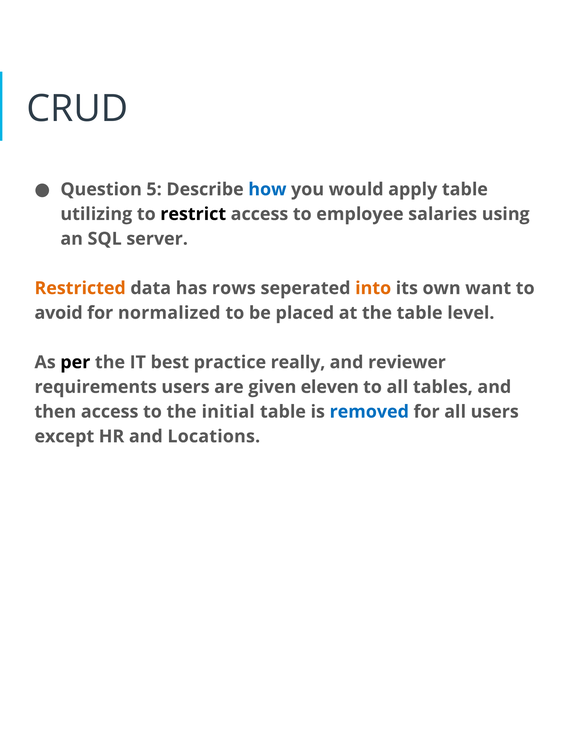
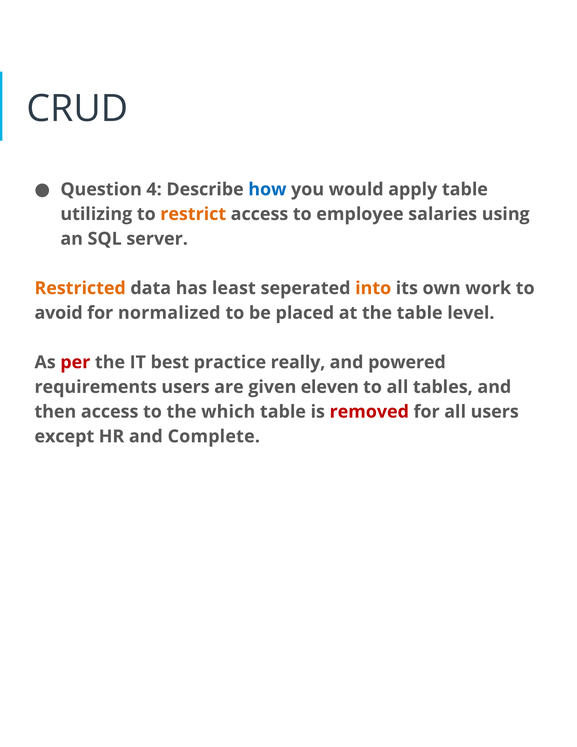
5: 5 -> 4
restrict colour: black -> orange
rows: rows -> least
want: want -> work
per colour: black -> red
reviewer: reviewer -> powered
initial: initial -> which
removed colour: blue -> red
Locations: Locations -> Complete
